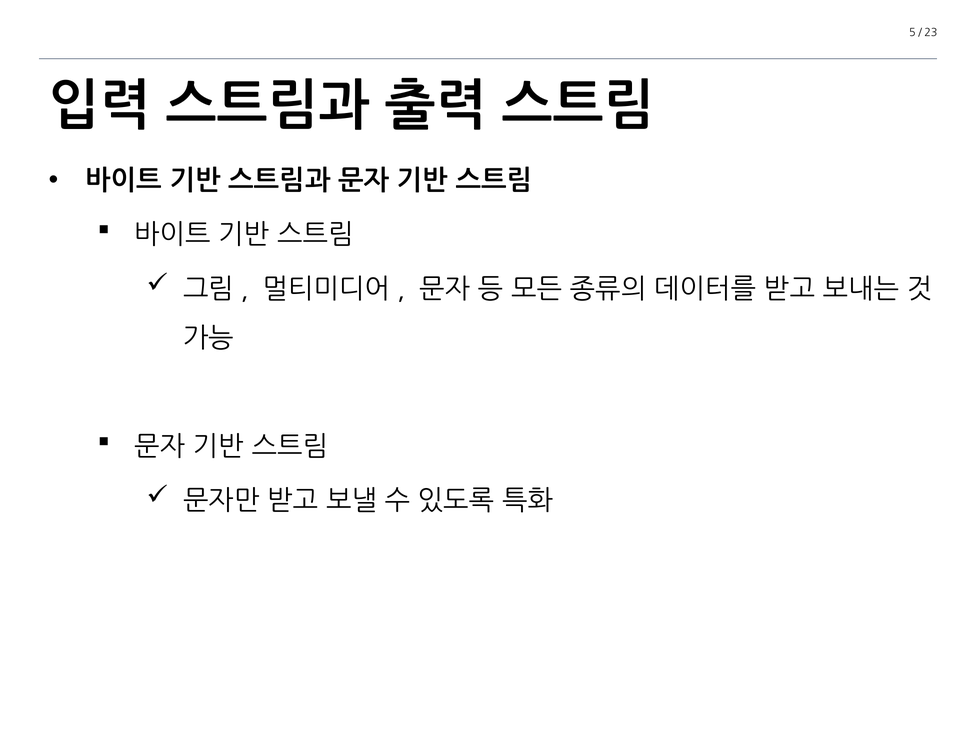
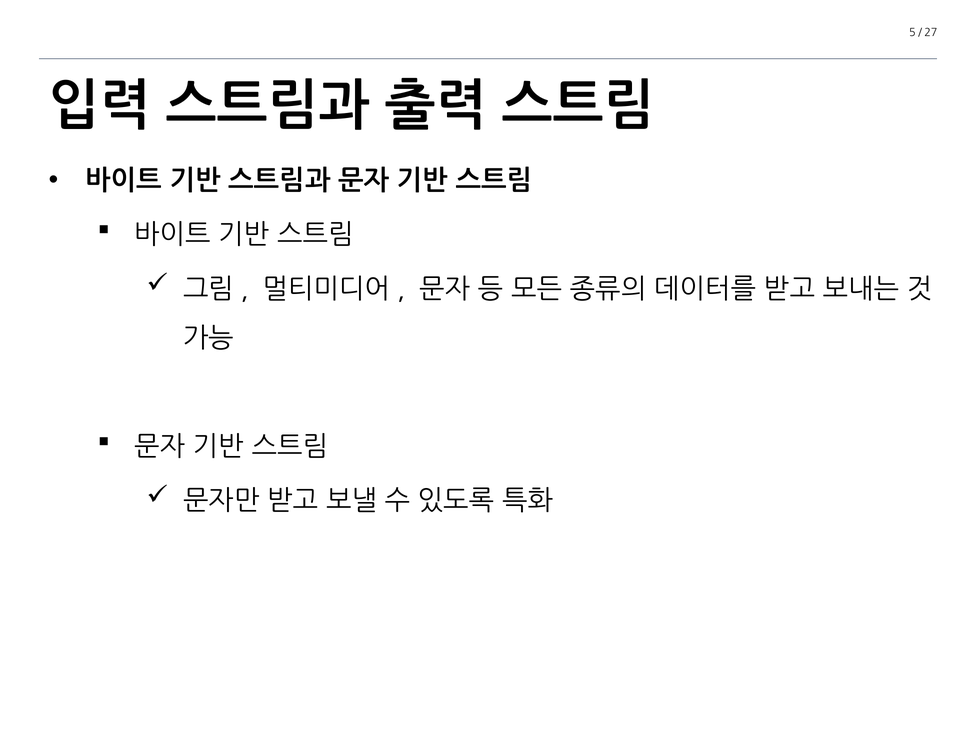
23: 23 -> 27
